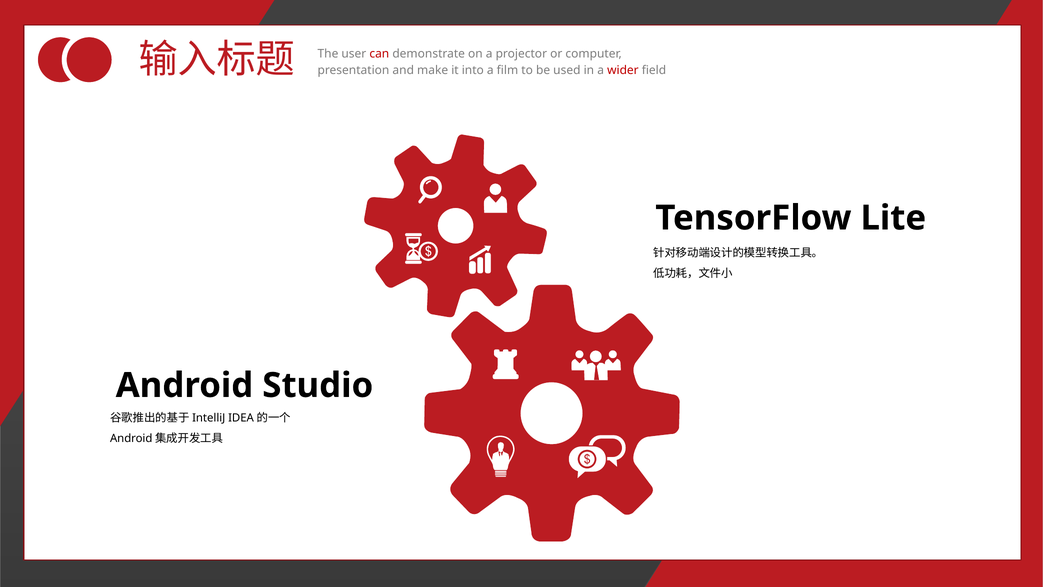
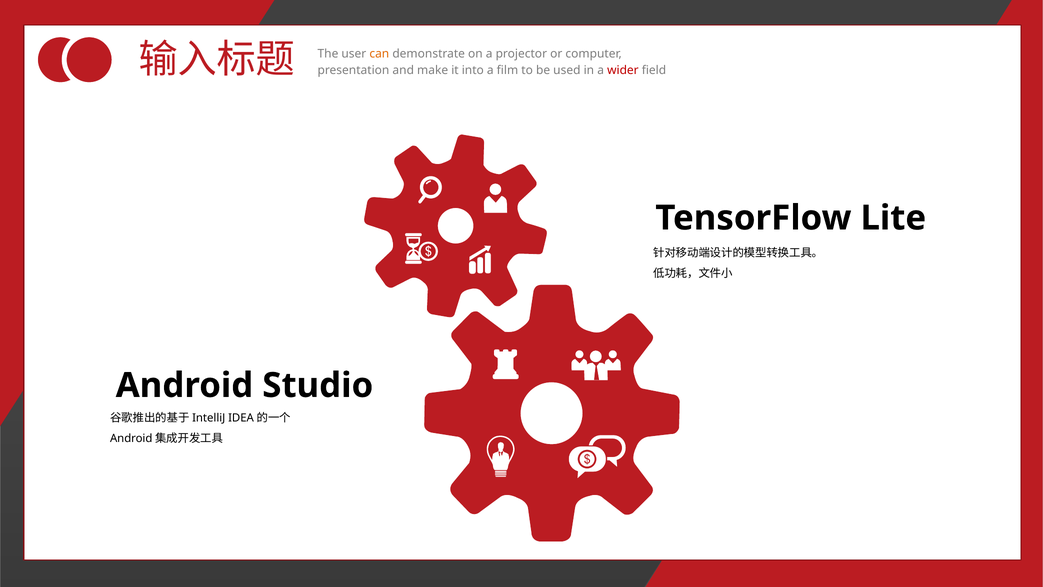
can colour: red -> orange
